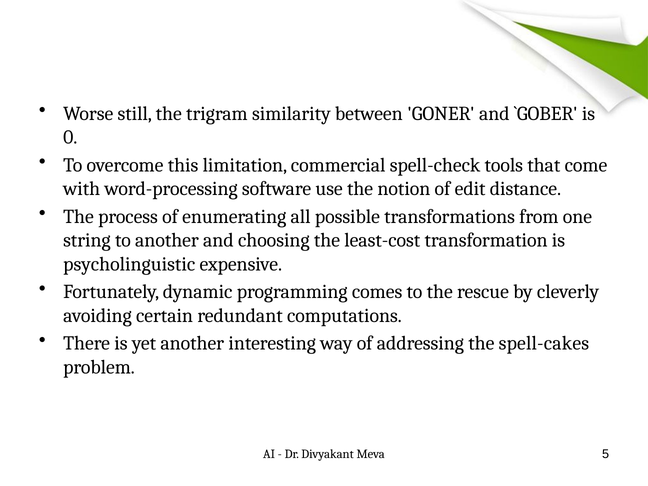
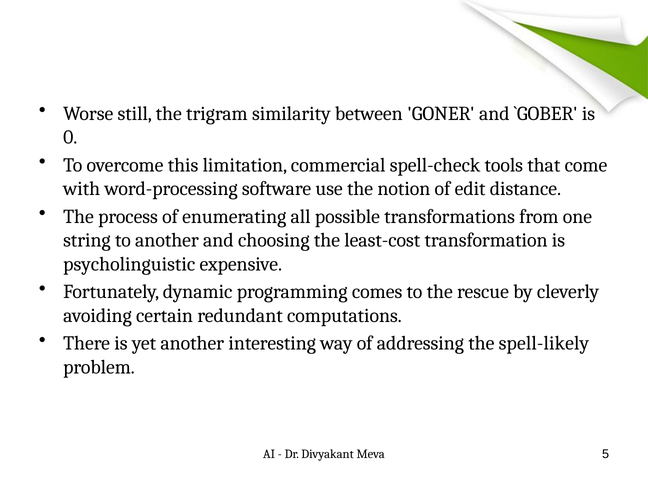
spell-cakes: spell-cakes -> spell-likely
